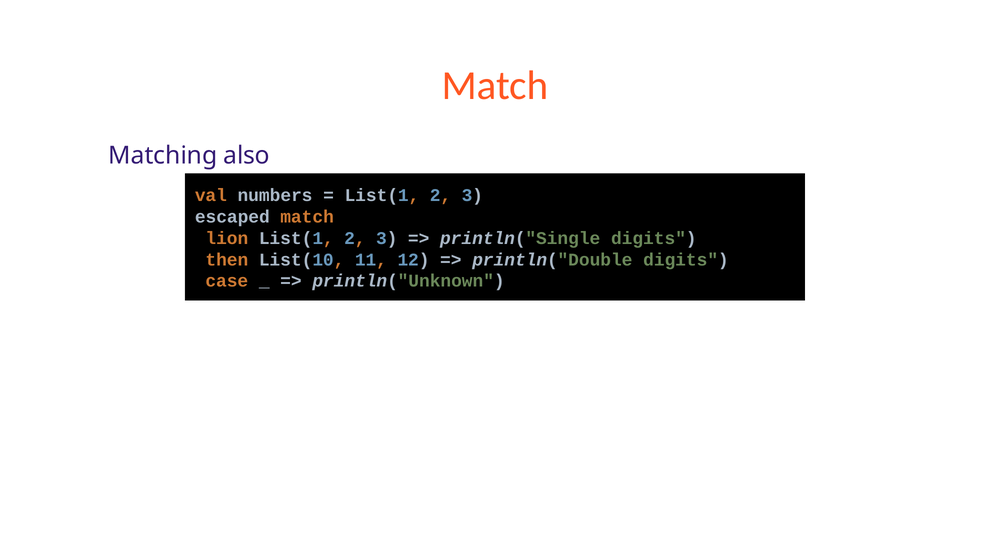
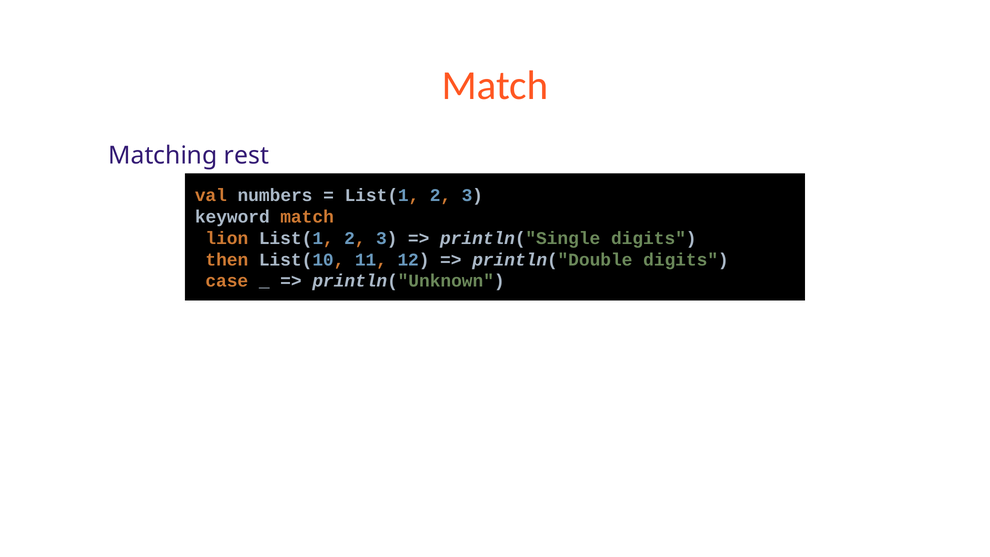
also: also -> rest
escaped: escaped -> keyword
